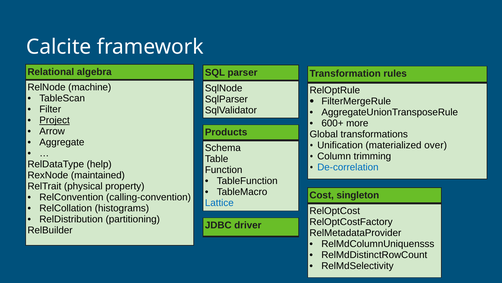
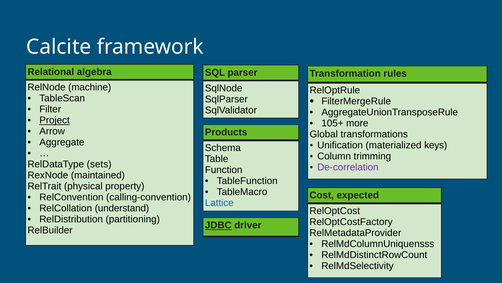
600+: 600+ -> 105+
over: over -> keys
help: help -> sets
De-correlation colour: blue -> purple
singleton: singleton -> expected
histograms: histograms -> understand
JDBC underline: none -> present
